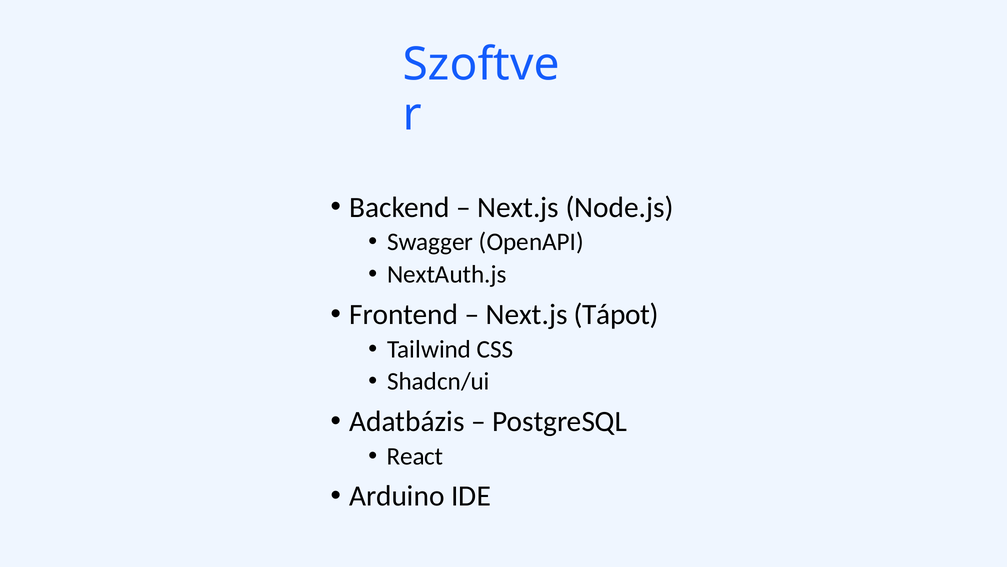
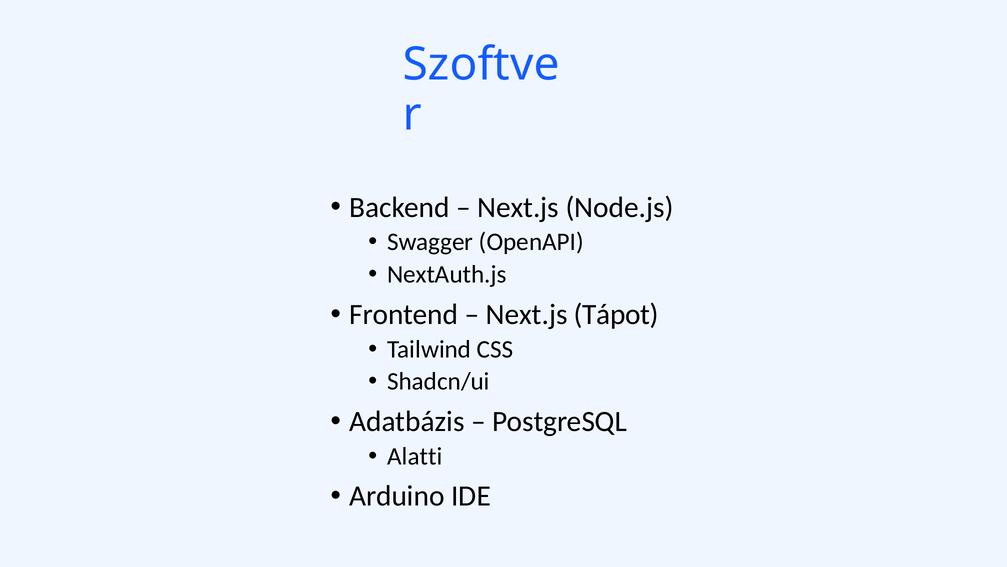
React: React -> Alatti
